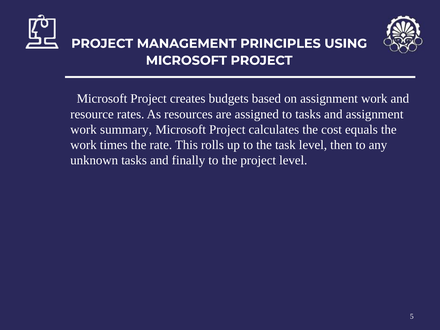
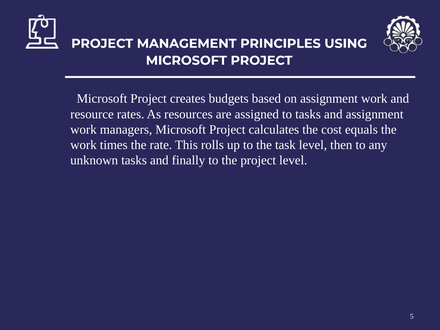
summary: summary -> managers
